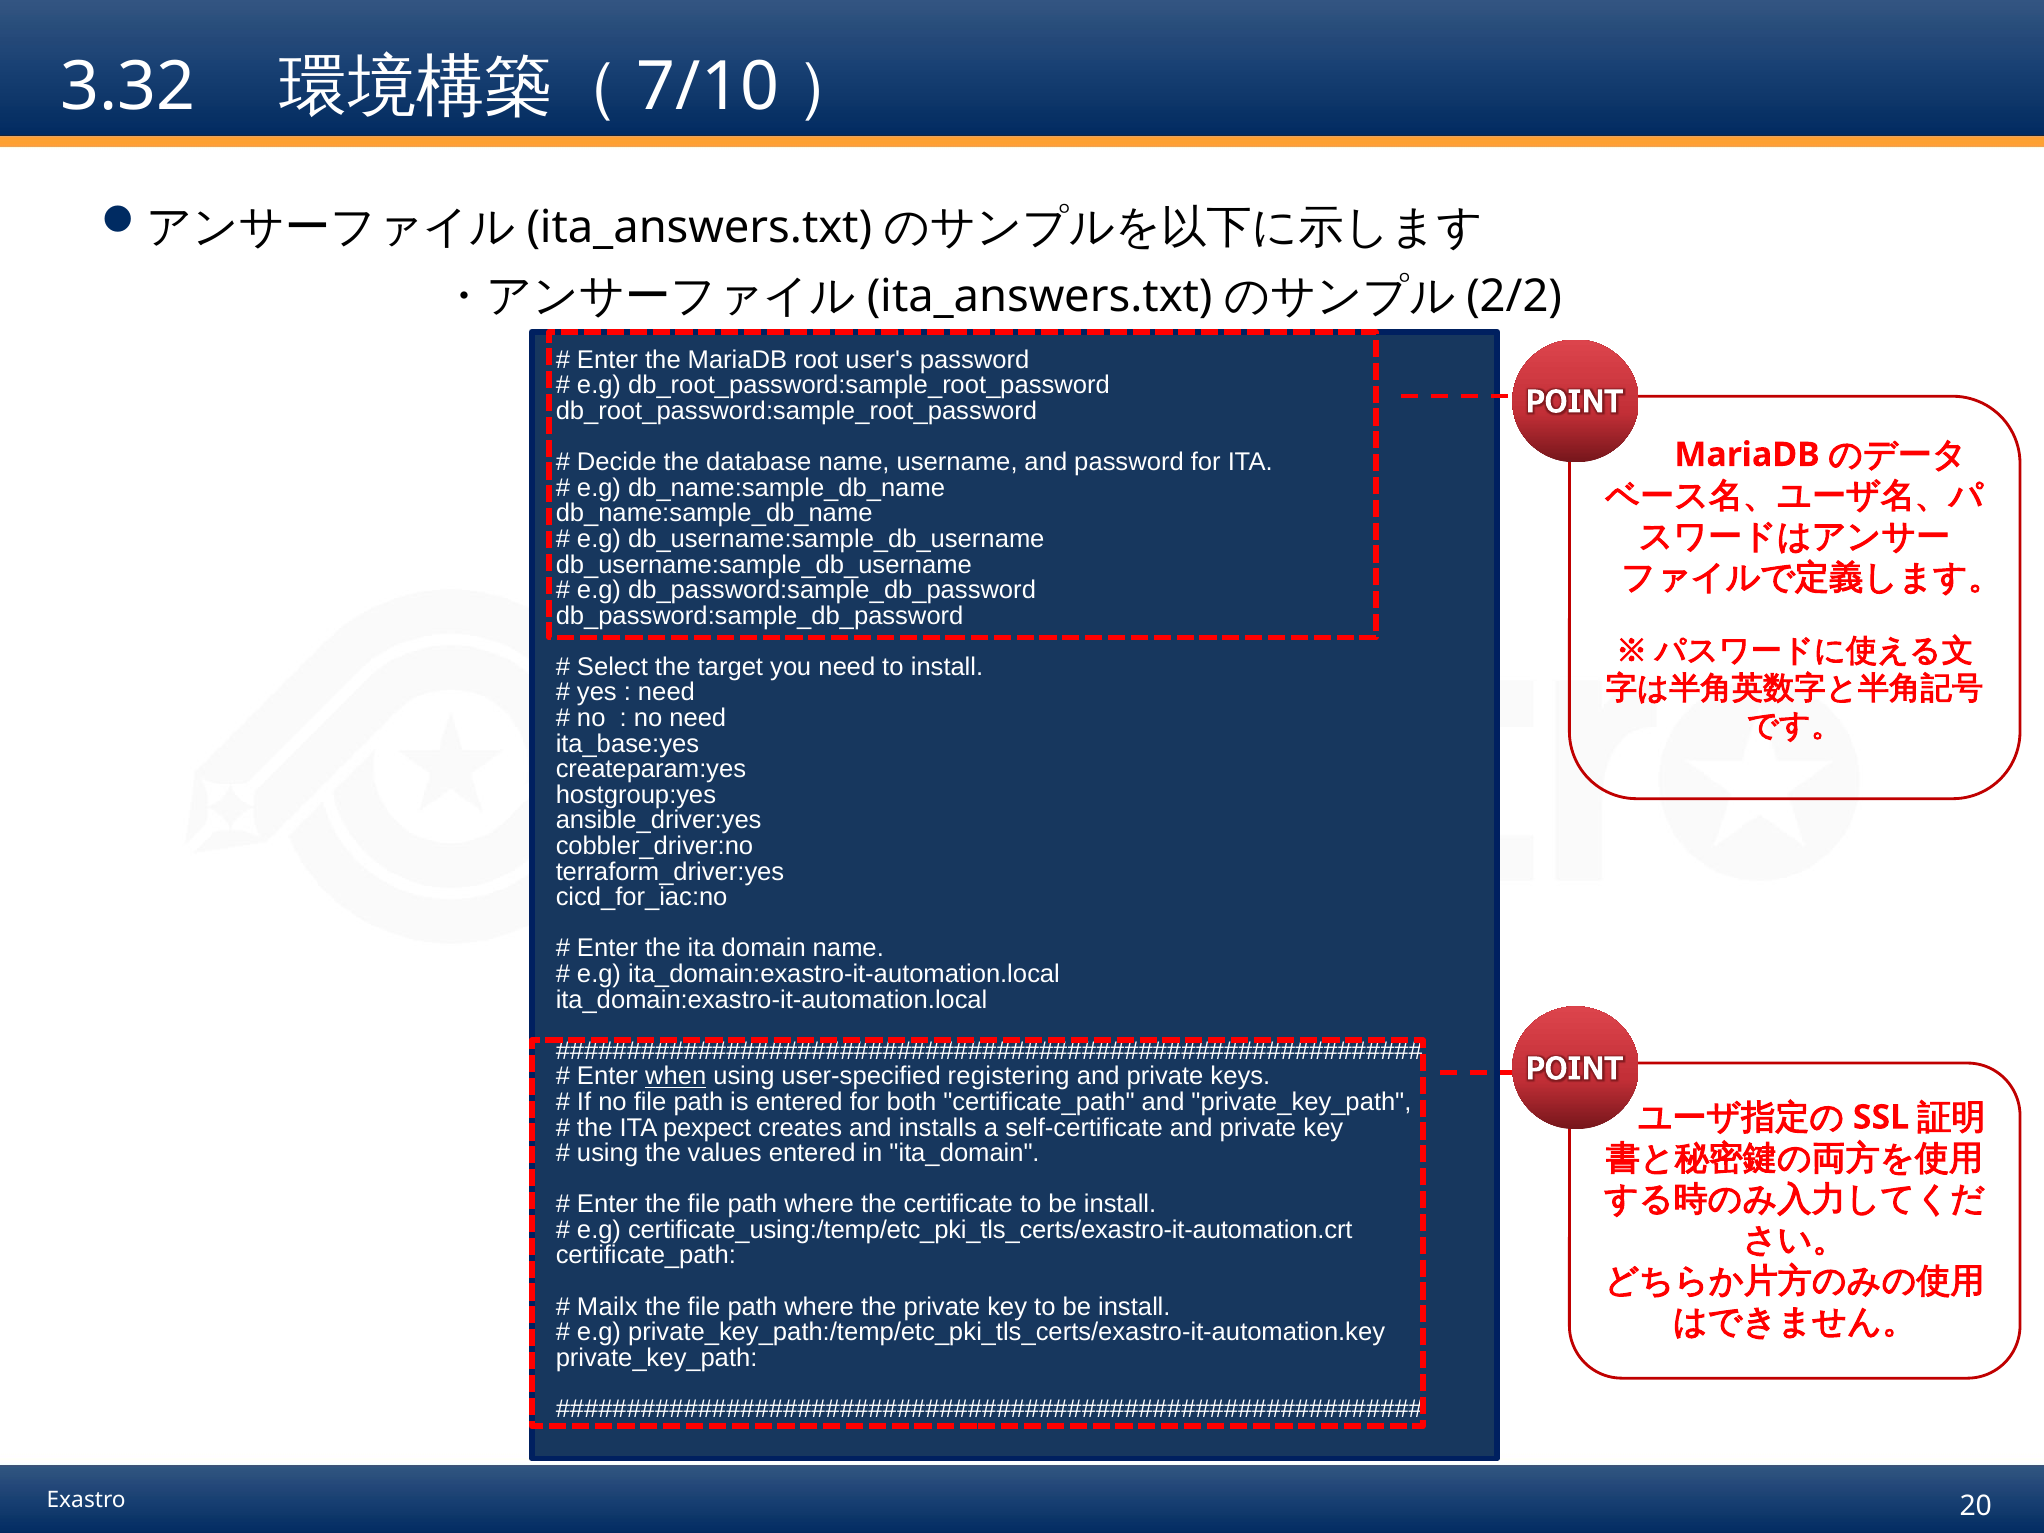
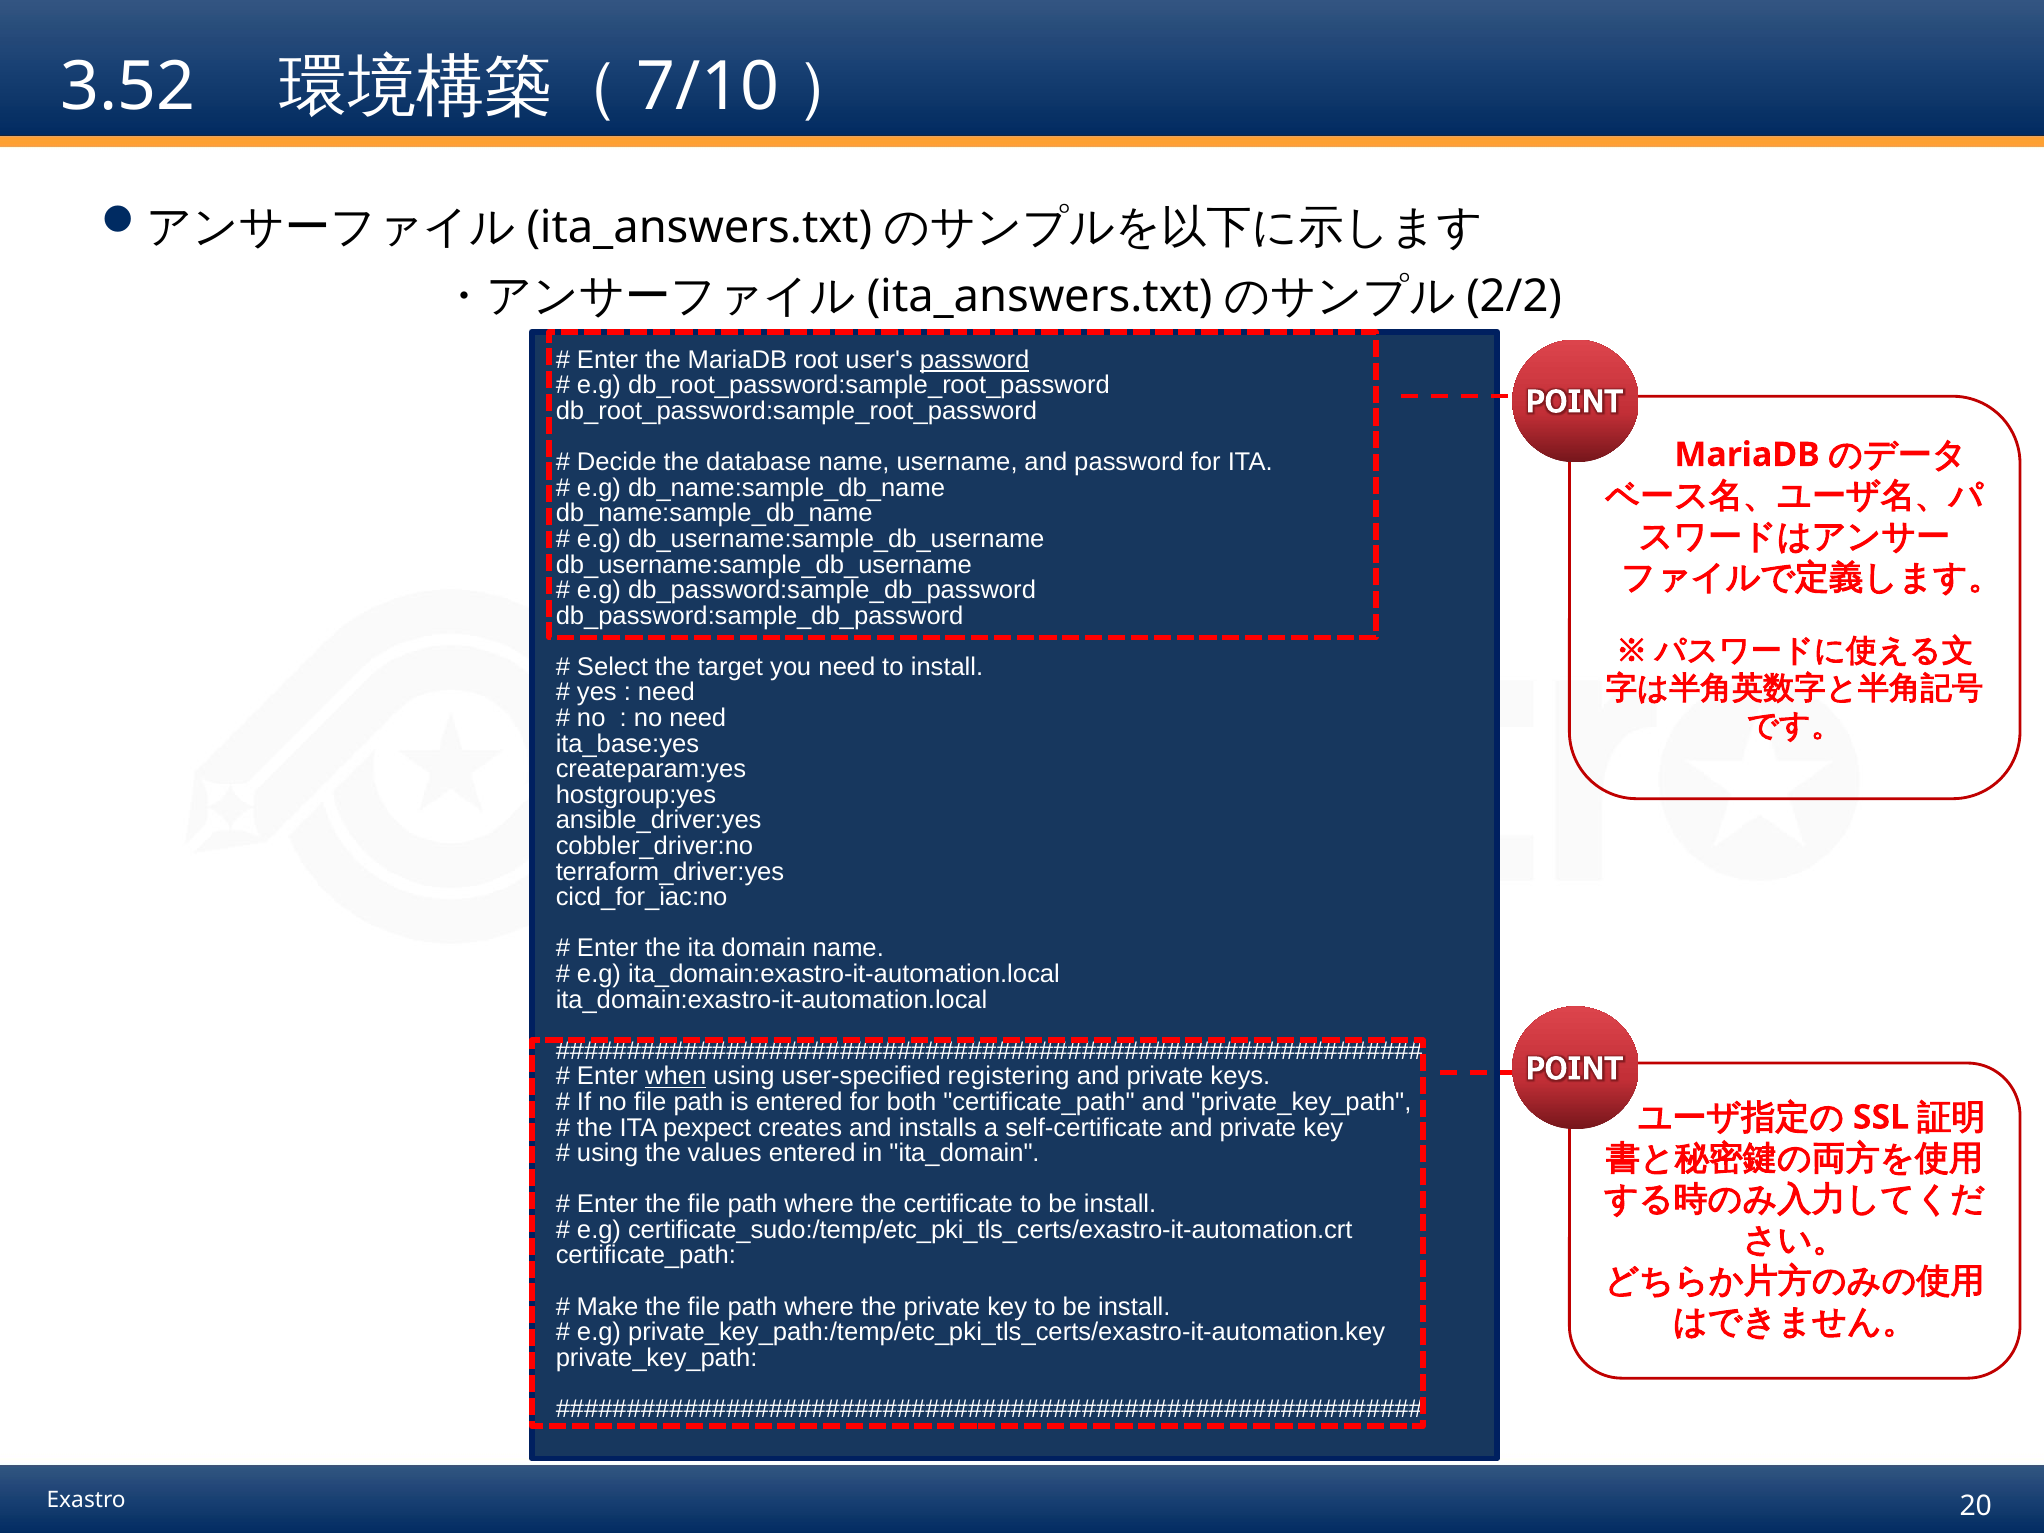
3.32: 3.32 -> 3.52
password at (975, 360) underline: none -> present
certificate_using:/temp/etc_pki_tls_certs/exastro-it-automation.crt: certificate_using:/temp/etc_pki_tls_certs/exastro-it-automation.crt -> certificate_sudo:/temp/etc_pki_tls_certs/exastro-it-automation.crt
Mailx: Mailx -> Make
